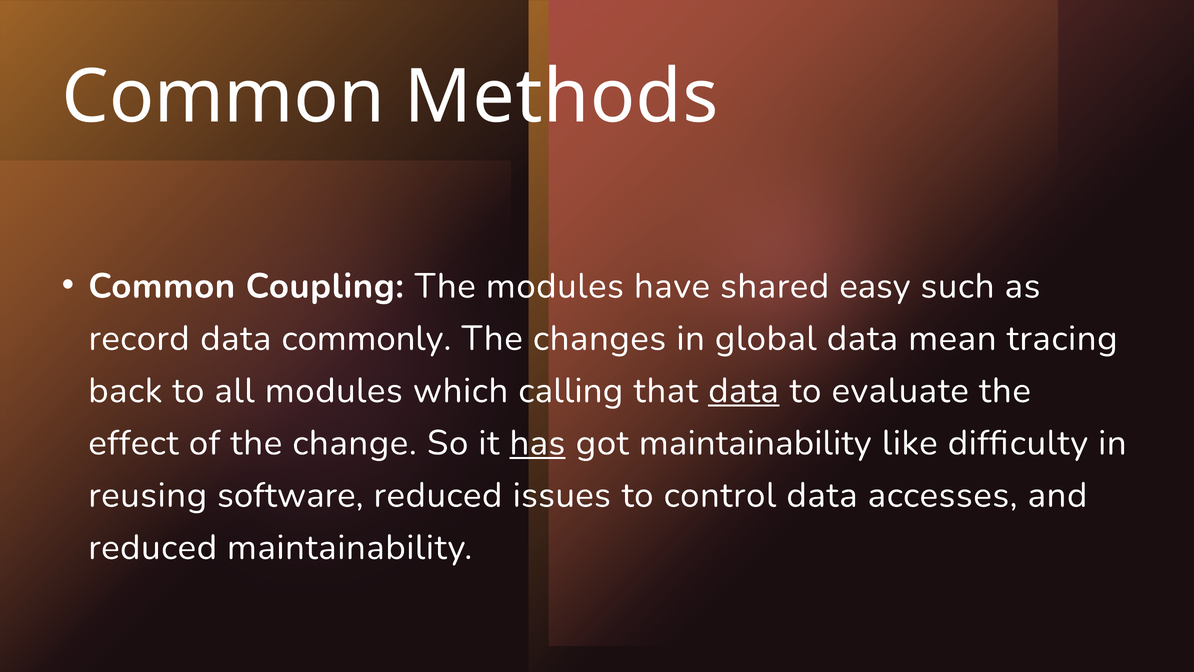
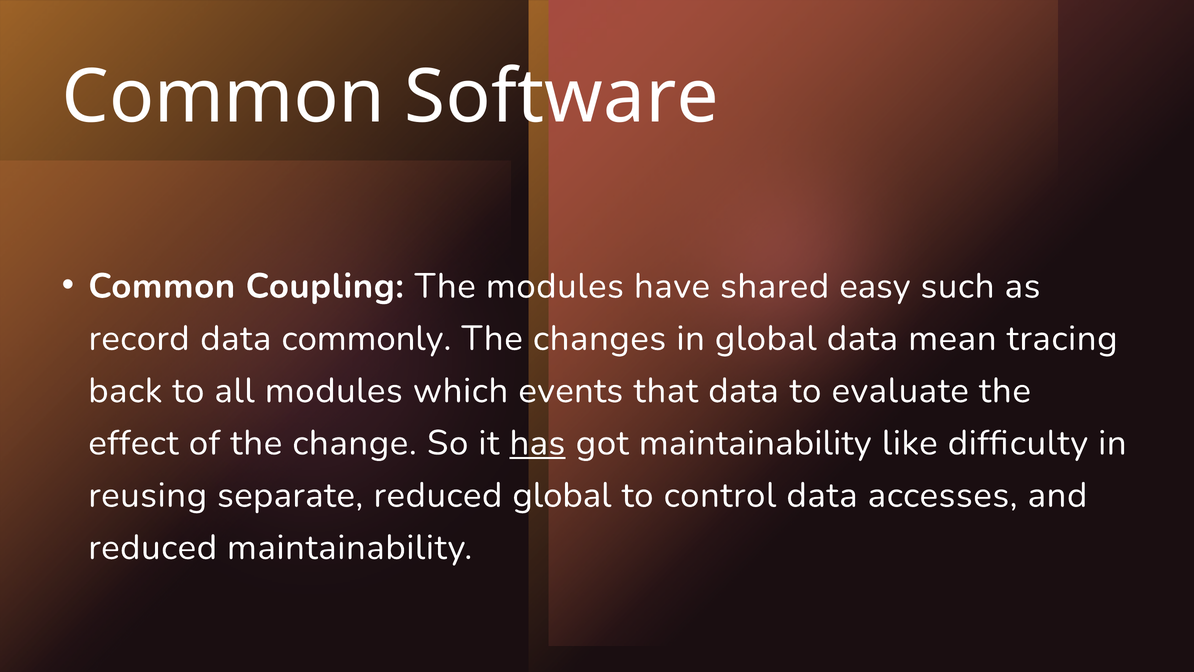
Methods: Methods -> Software
calling: calling -> events
data at (744, 390) underline: present -> none
software: software -> separate
reduced issues: issues -> global
